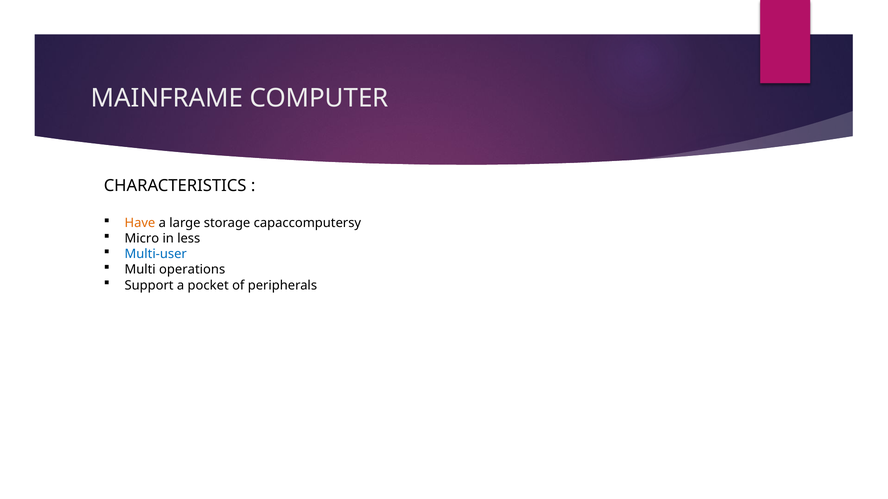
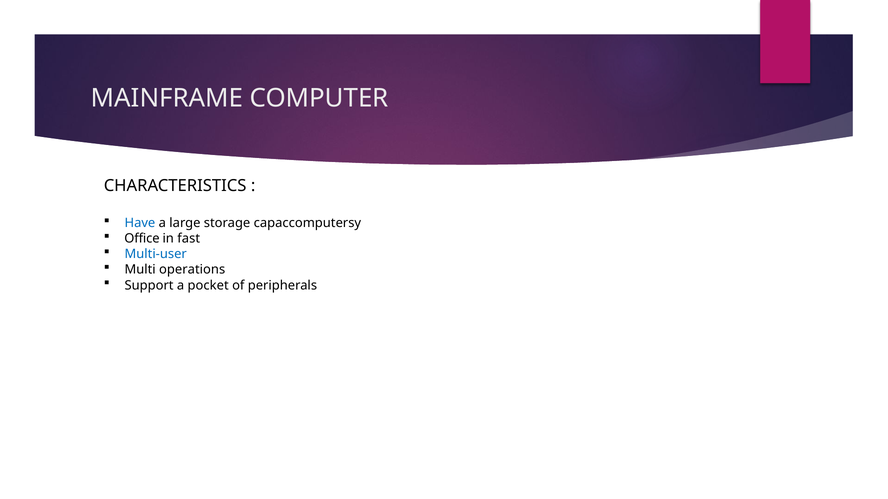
Have colour: orange -> blue
Micro: Micro -> Office
less: less -> fast
